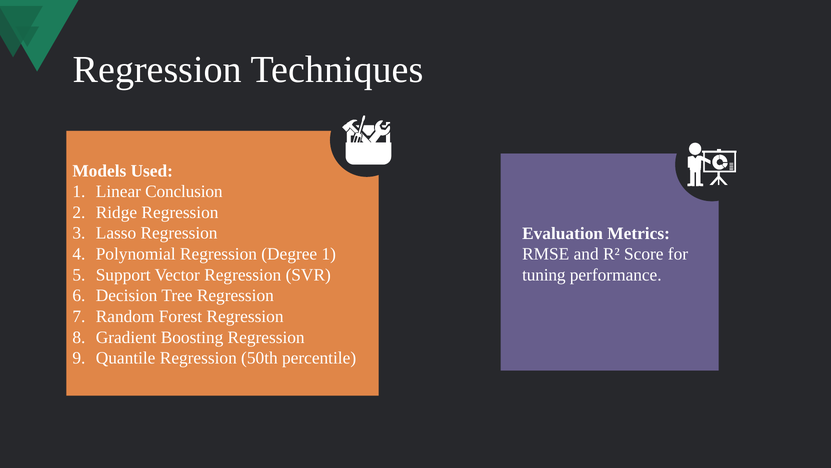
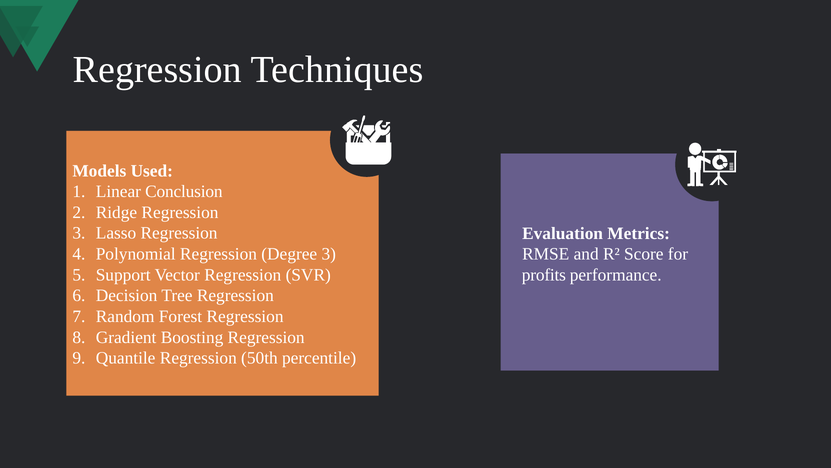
Degree 1: 1 -> 3
tuning: tuning -> profits
